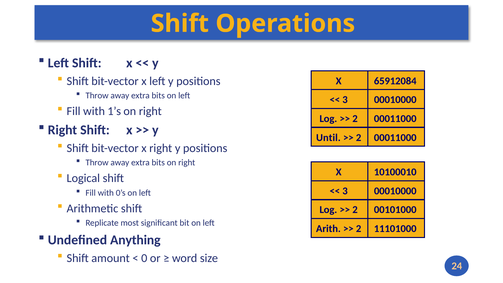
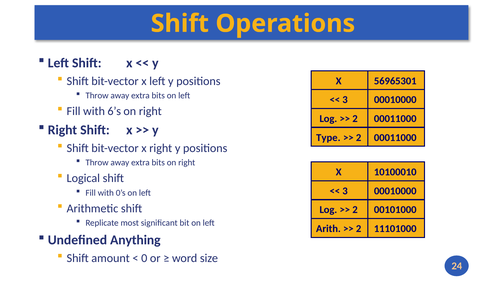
65912084: 65912084 -> 56965301
1’s: 1’s -> 6’s
Until: Until -> Type
